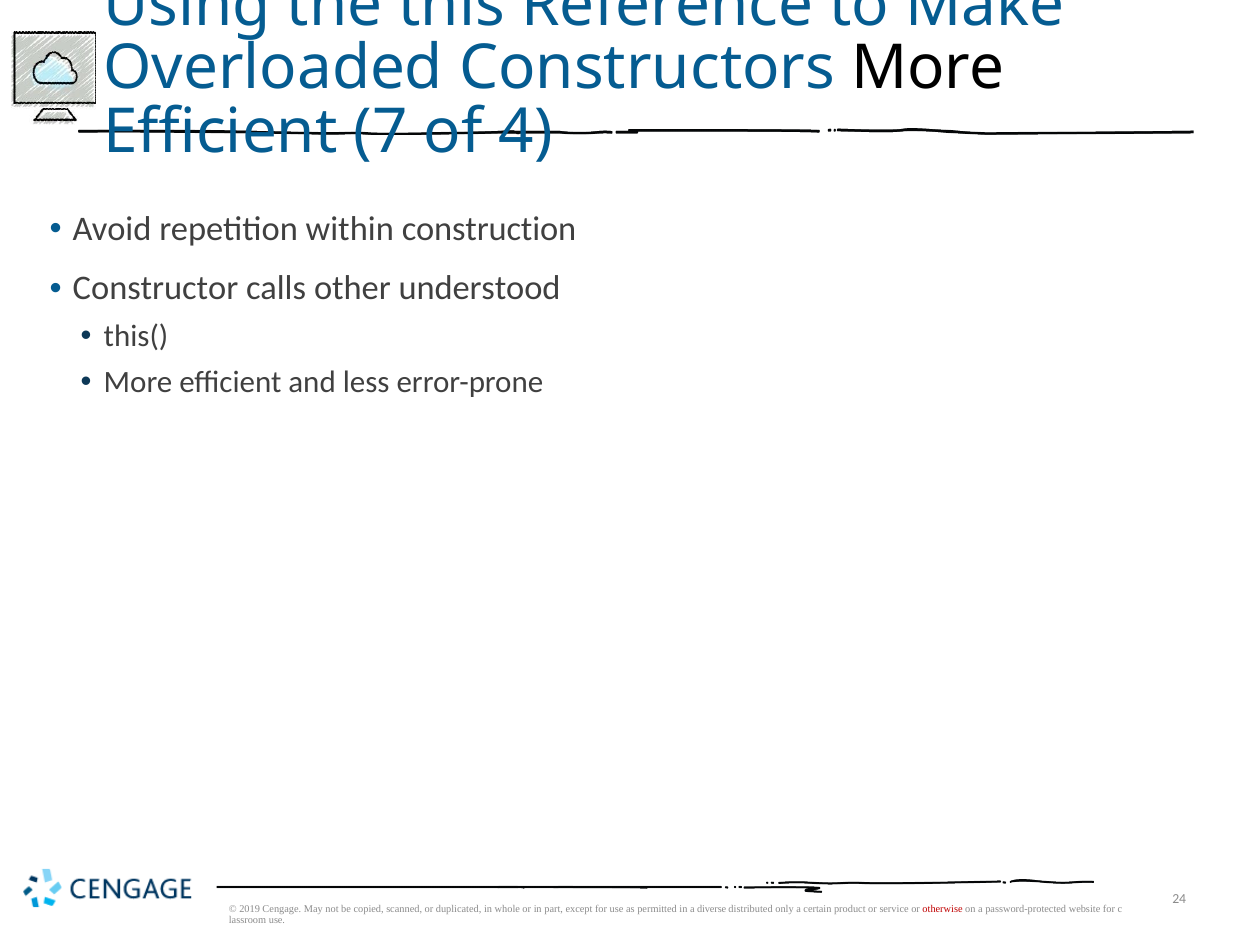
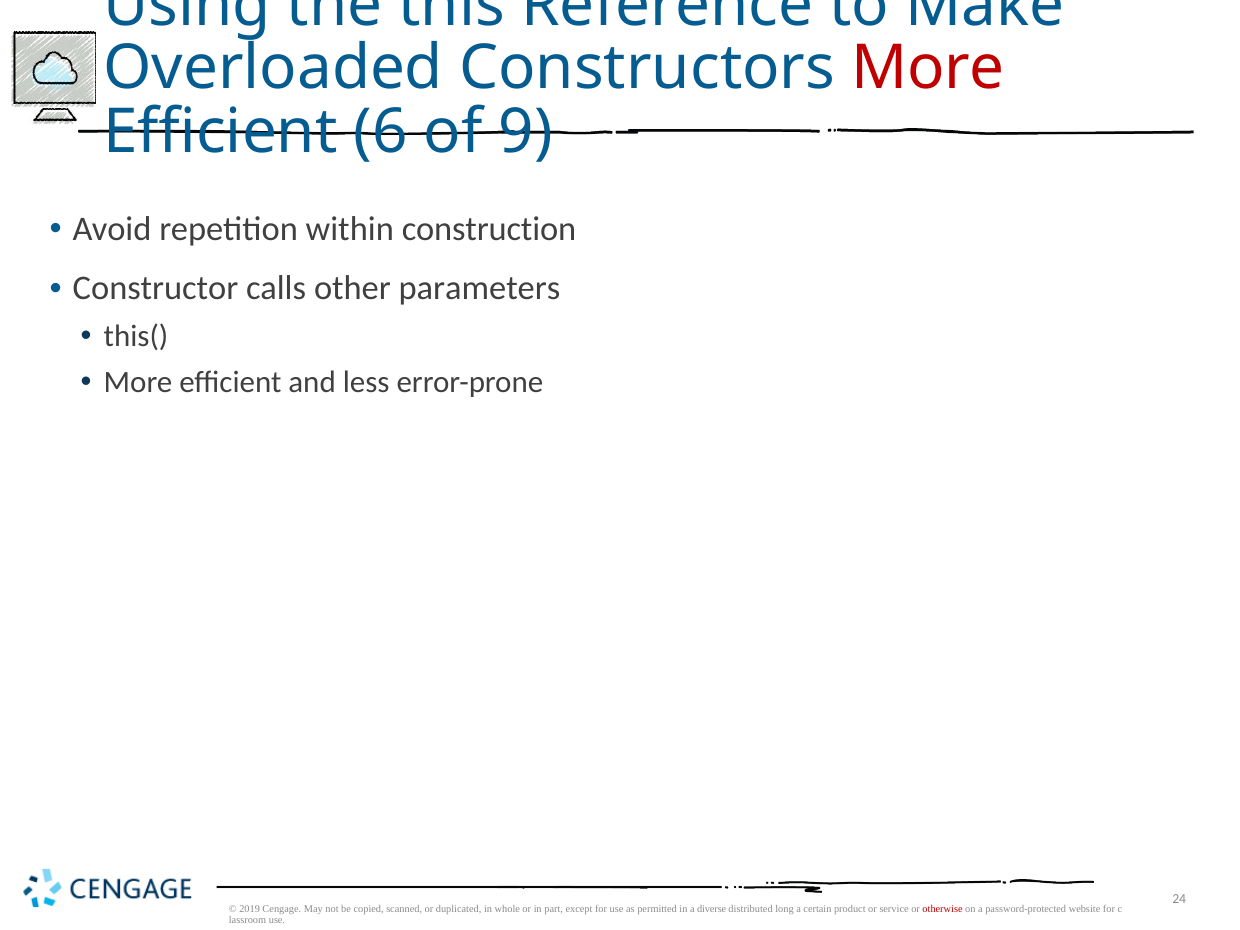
More at (928, 68) colour: black -> red
7: 7 -> 6
4: 4 -> 9
understood: understood -> parameters
only: only -> long
